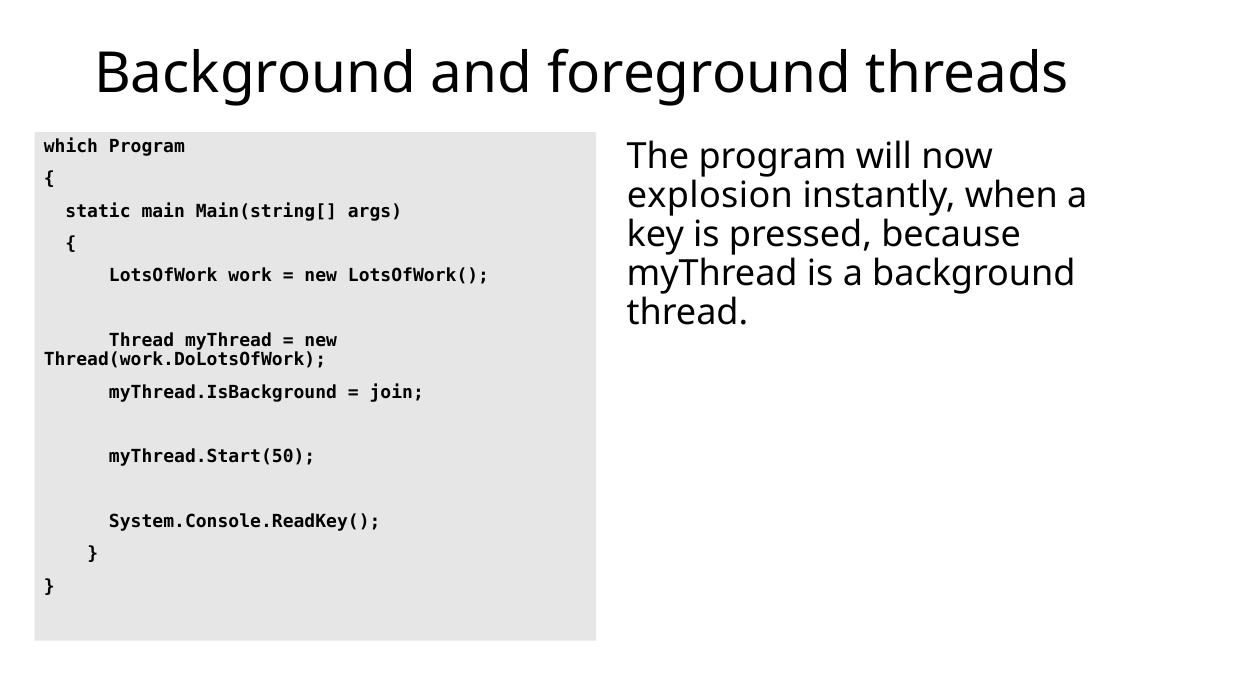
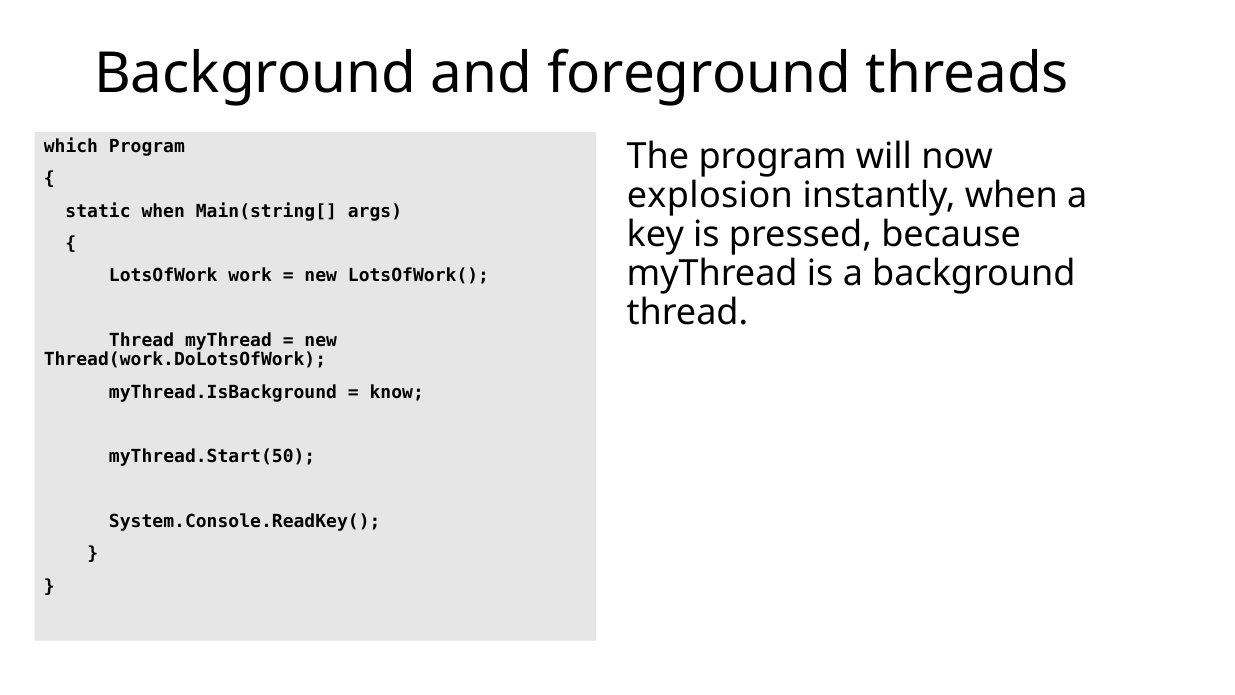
static main: main -> when
join: join -> know
